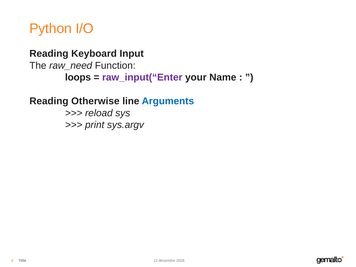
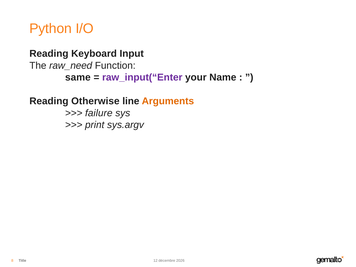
loops: loops -> same
Arguments colour: blue -> orange
reload: reload -> failure
